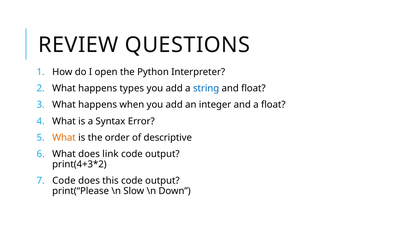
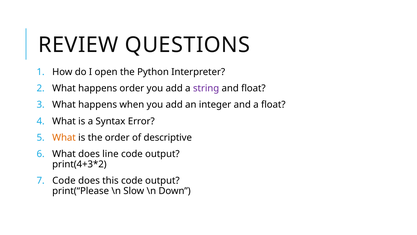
happens types: types -> order
string colour: blue -> purple
link: link -> line
